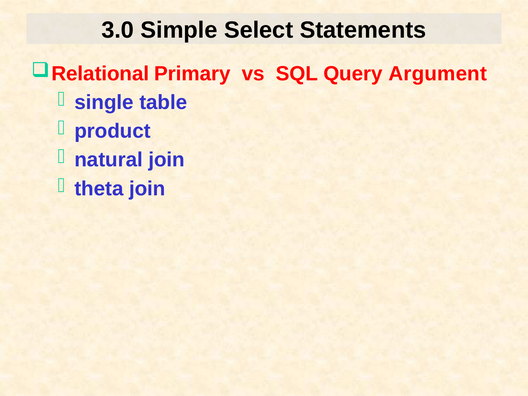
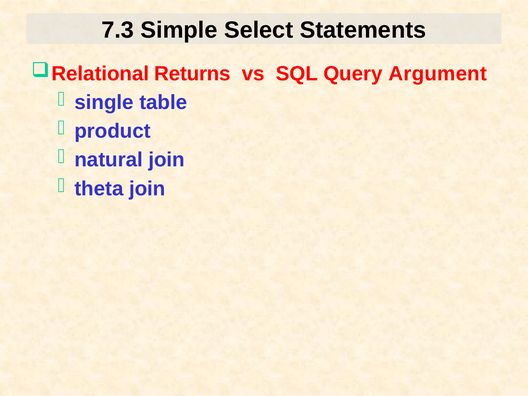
3.0: 3.0 -> 7.3
Primary: Primary -> Returns
